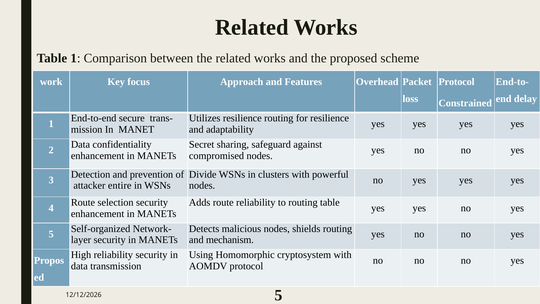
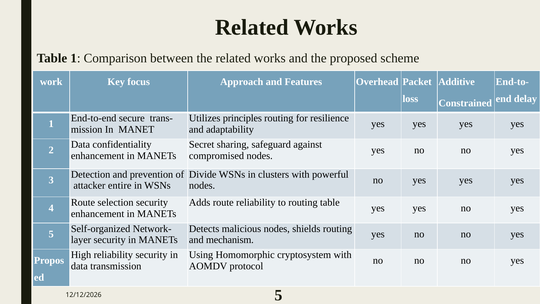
Protocol at (457, 82): Protocol -> Additive
Utilizes resilience: resilience -> principles
